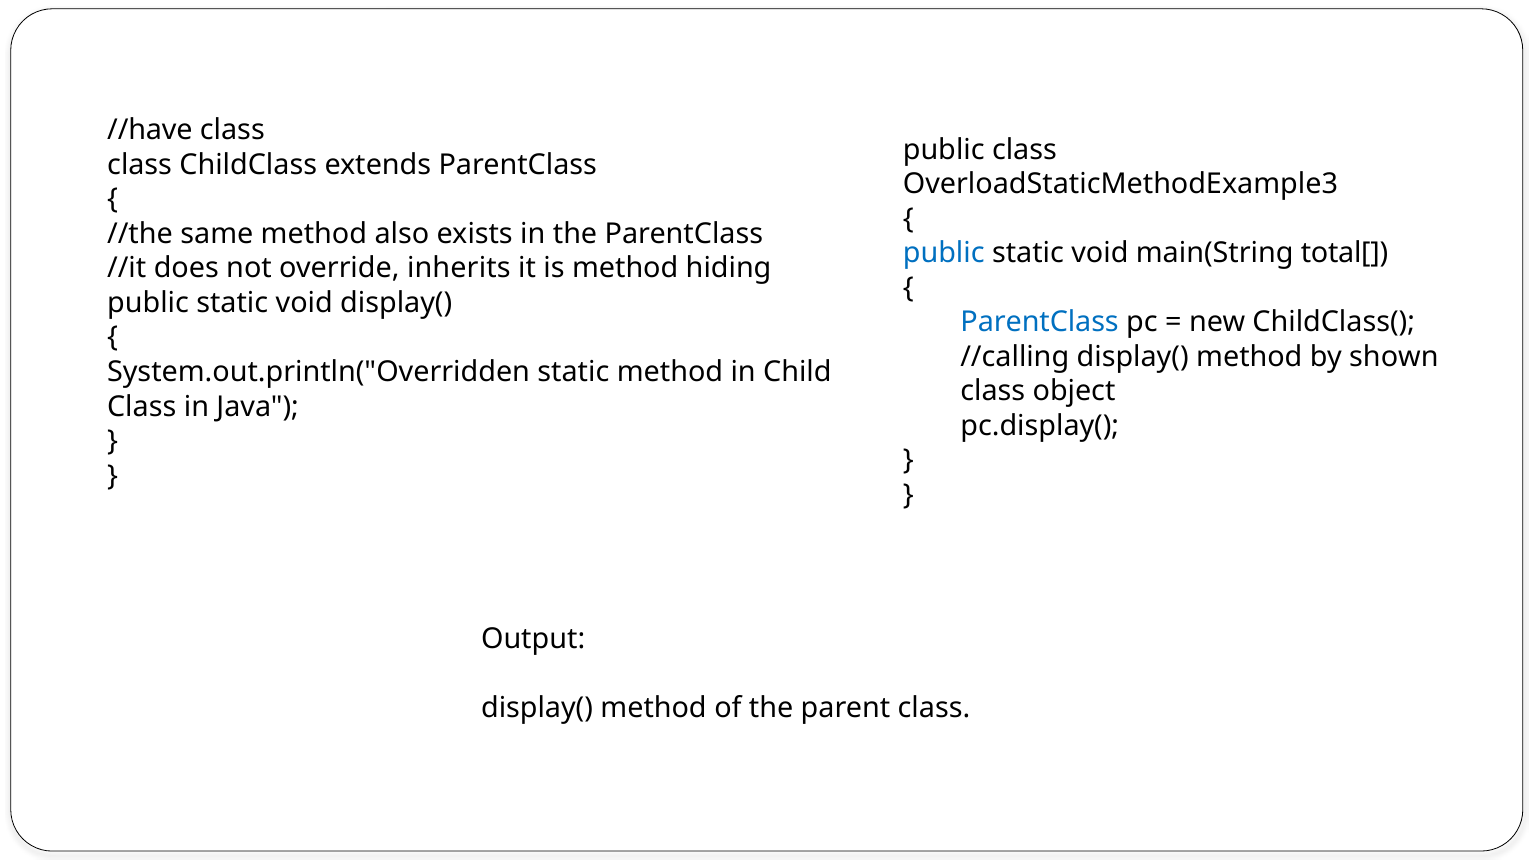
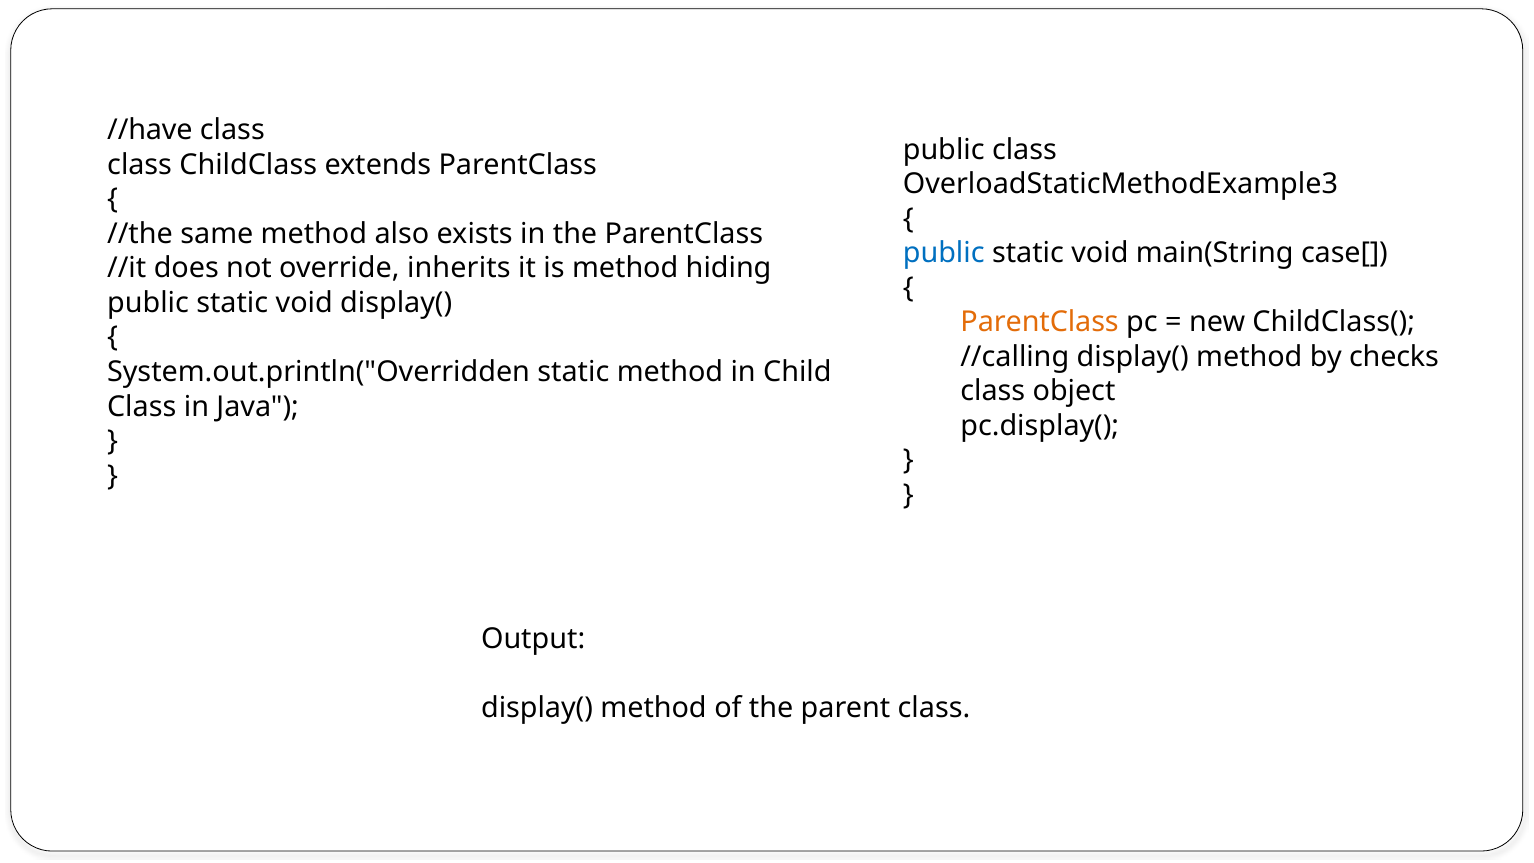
total[: total[ -> case[
ParentClass at (1040, 322) colour: blue -> orange
shown: shown -> checks
